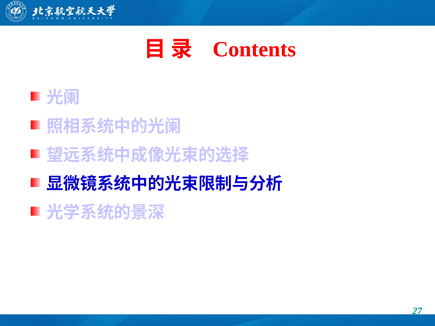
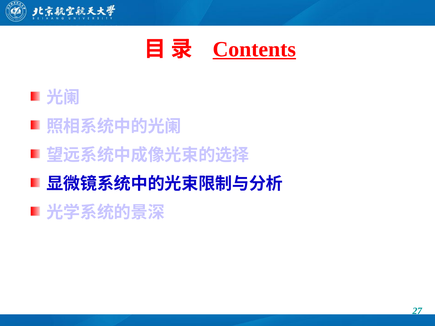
Contents underline: none -> present
